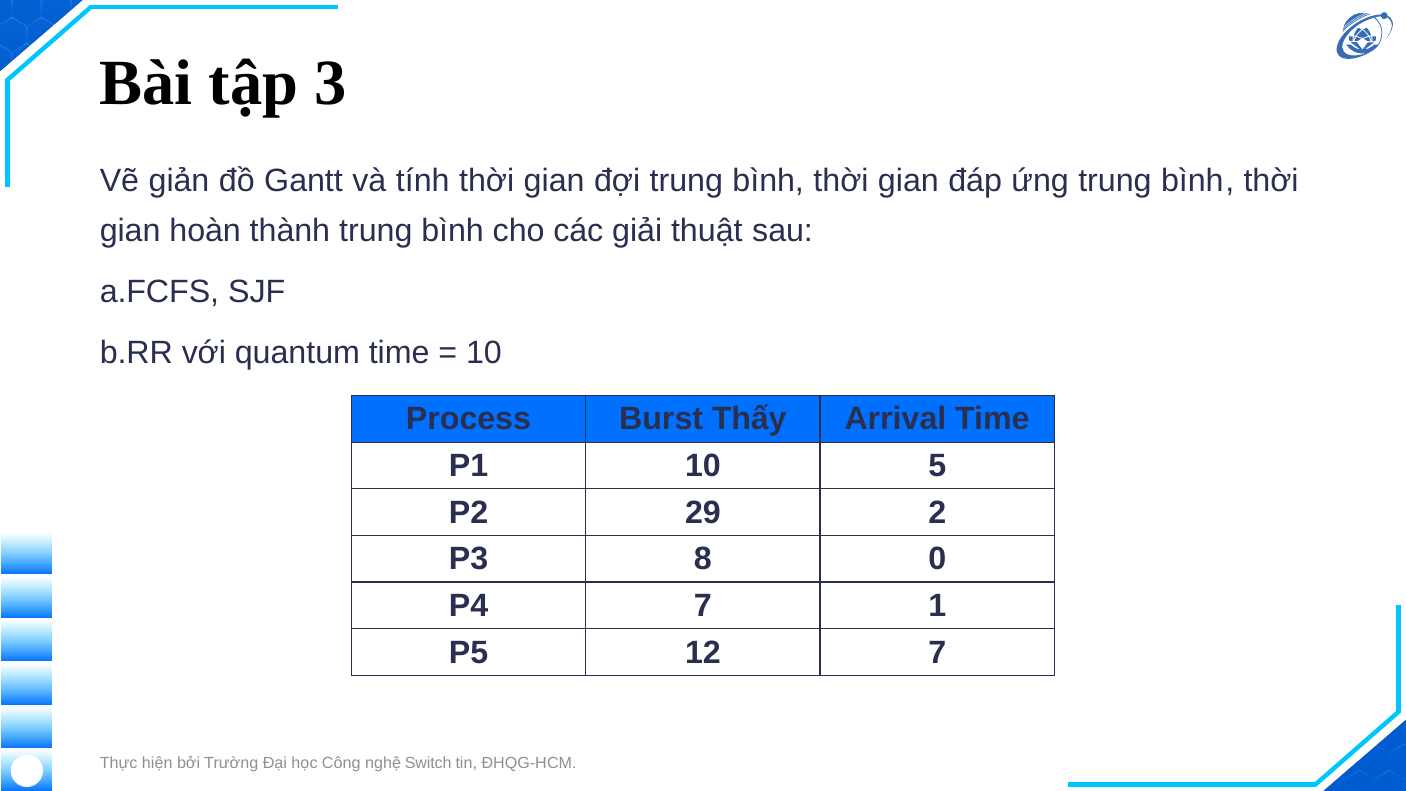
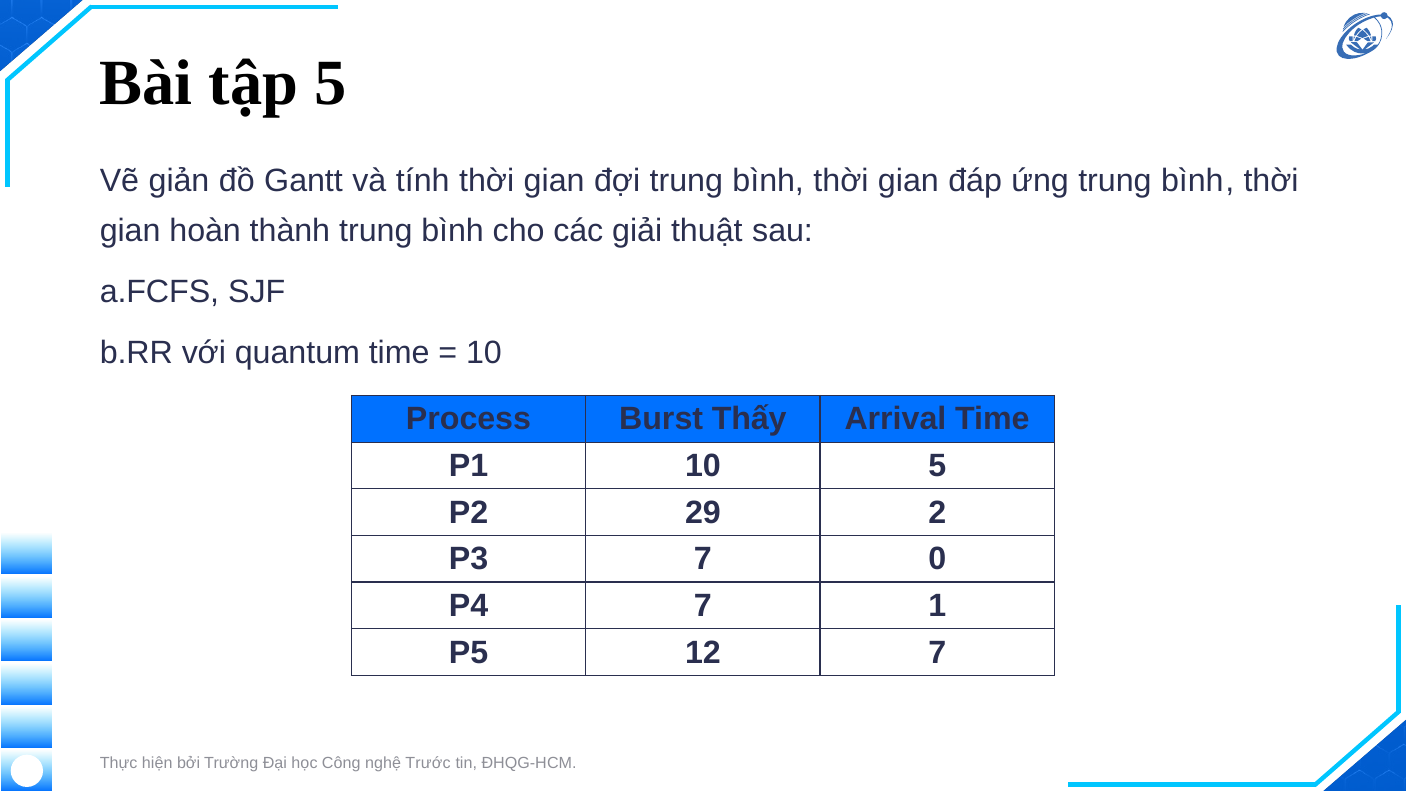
tập 3: 3 -> 5
P3 8: 8 -> 7
Switch: Switch -> Trước
